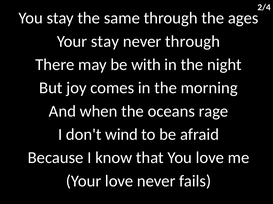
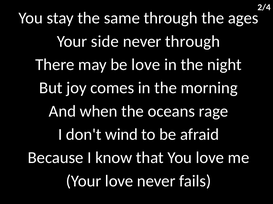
Your stay: stay -> side
be with: with -> love
